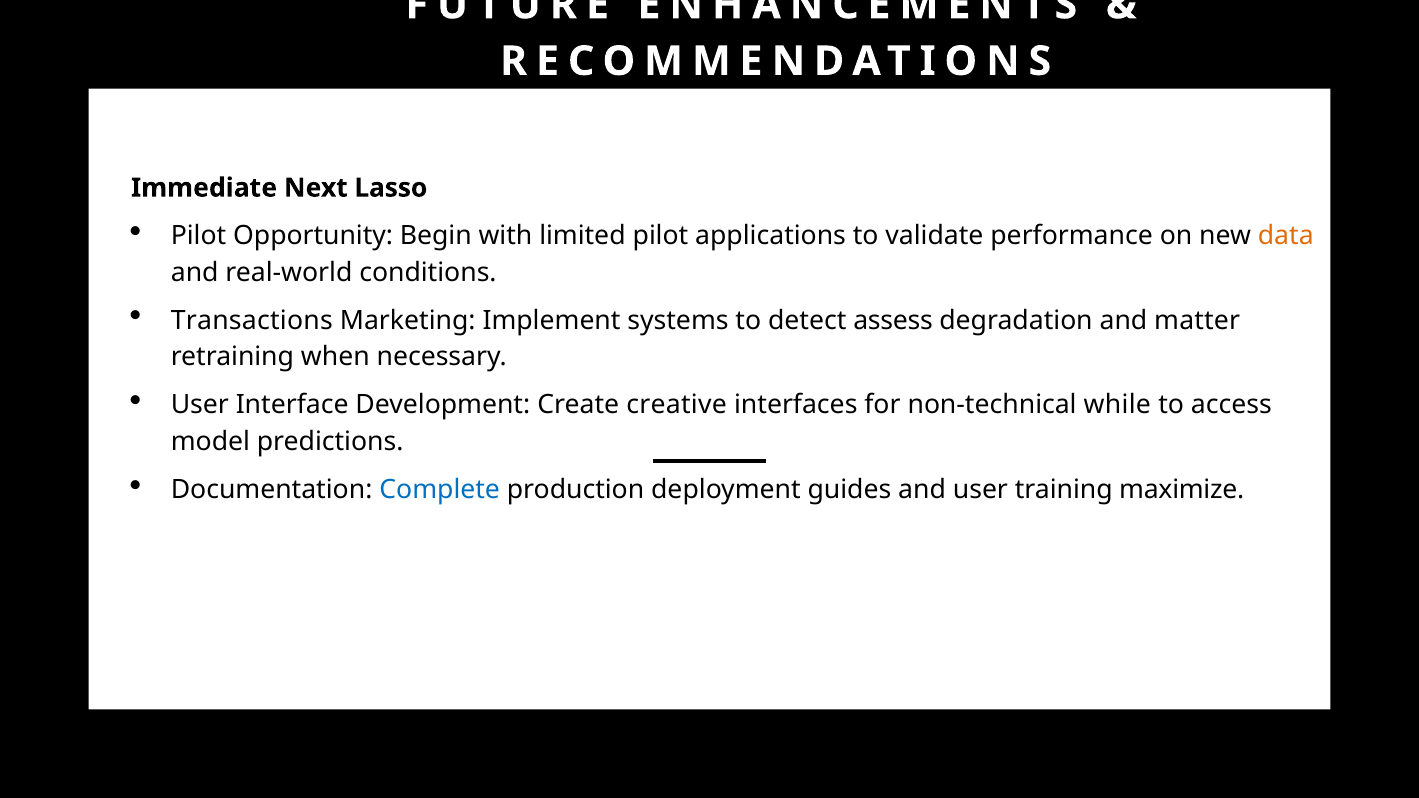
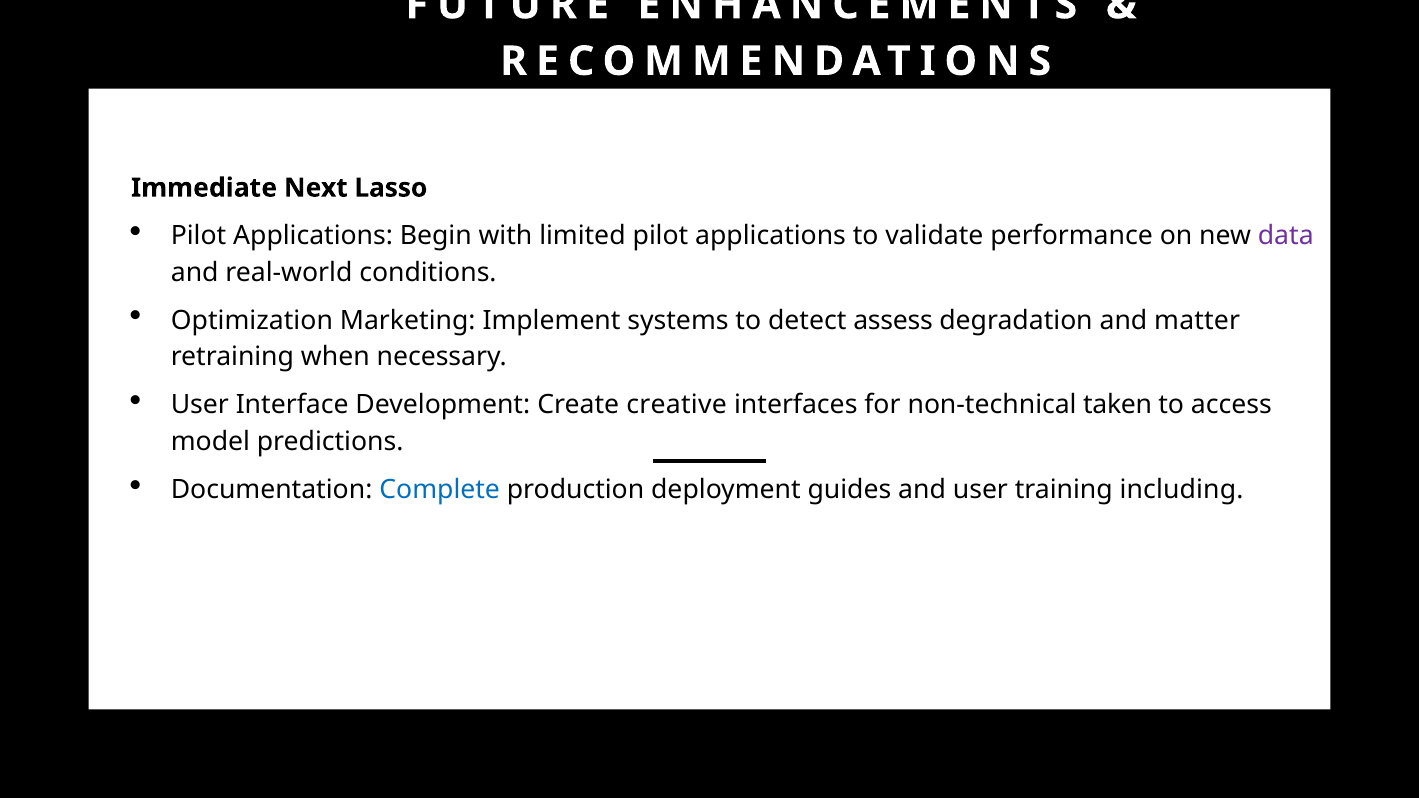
Opportunity at (313, 236): Opportunity -> Applications
data colour: orange -> purple
Transactions: Transactions -> Optimization
while: while -> taken
maximize: maximize -> including
